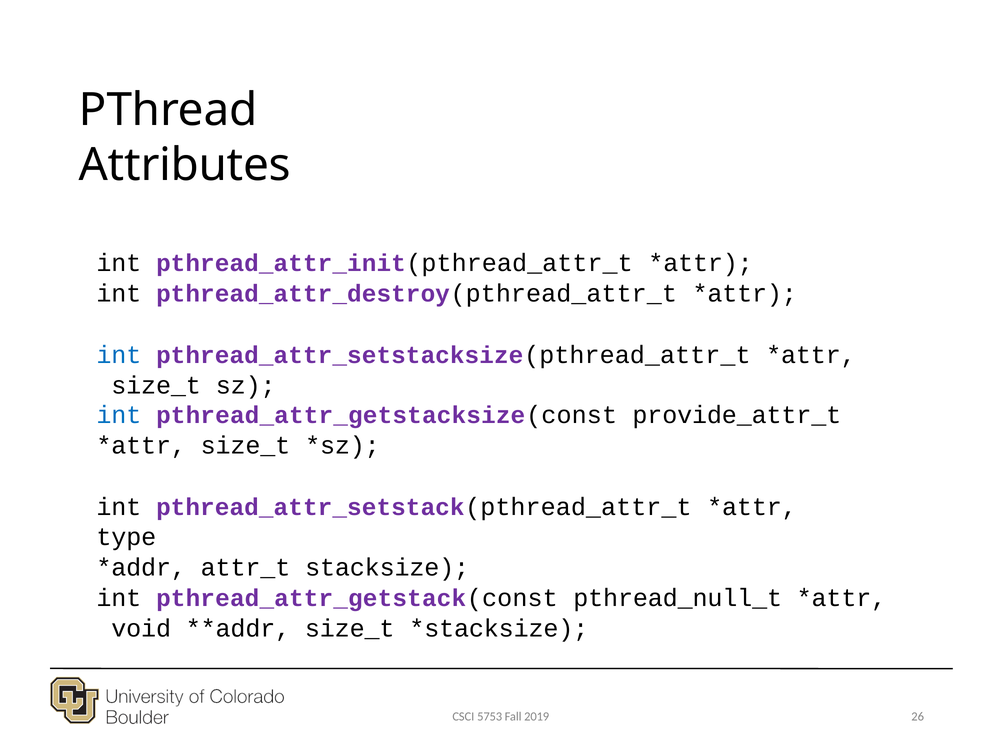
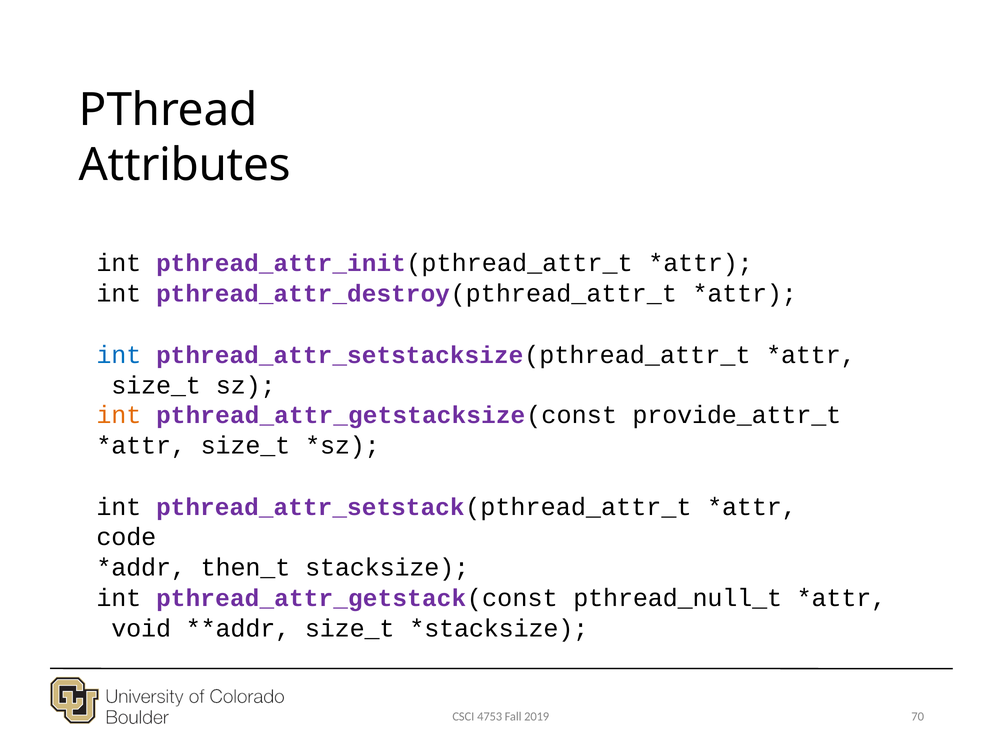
int at (119, 415) colour: blue -> orange
type: type -> code
attr_t: attr_t -> then_t
5753: 5753 -> 4753
26: 26 -> 70
